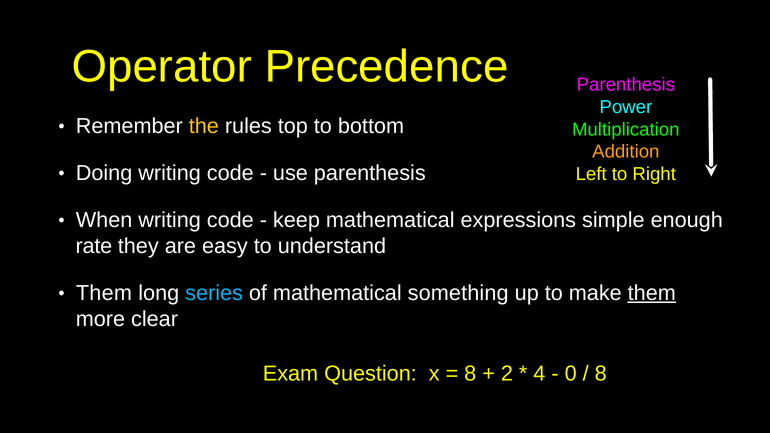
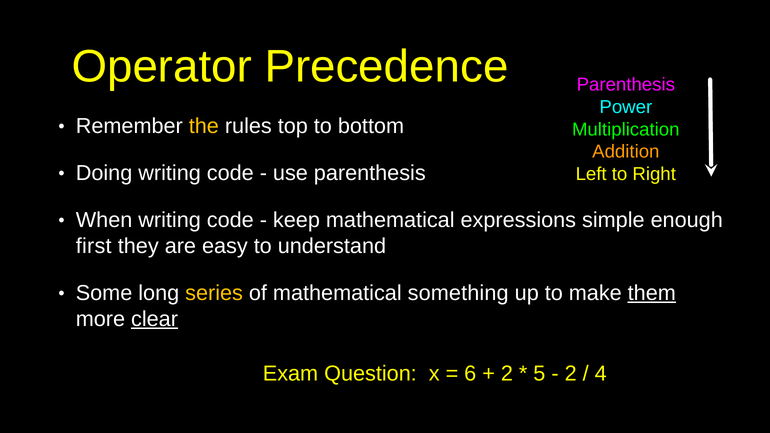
rate: rate -> first
Them at (104, 293): Them -> Some
series colour: light blue -> yellow
clear underline: none -> present
8 at (470, 374): 8 -> 6
4: 4 -> 5
0 at (571, 374): 0 -> 2
8 at (601, 374): 8 -> 4
